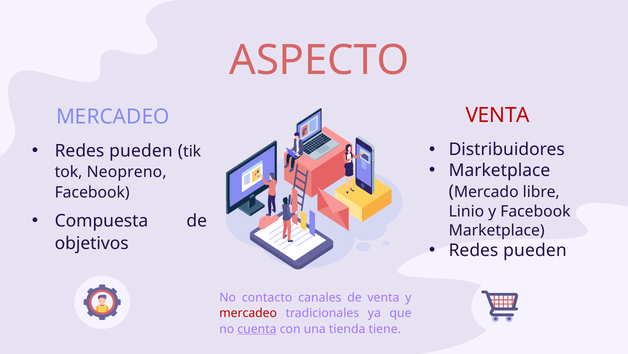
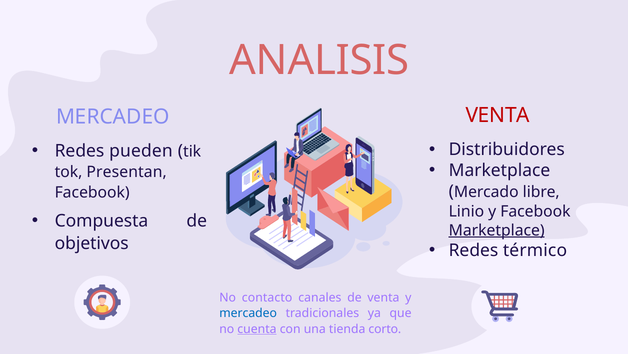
ASPECTO: ASPECTO -> ANALISIS
Neopreno: Neopreno -> Presentan
Marketplace at (497, 230) underline: none -> present
pueden at (535, 250): pueden -> térmico
mercadeo at (248, 313) colour: red -> blue
tiene: tiene -> corto
